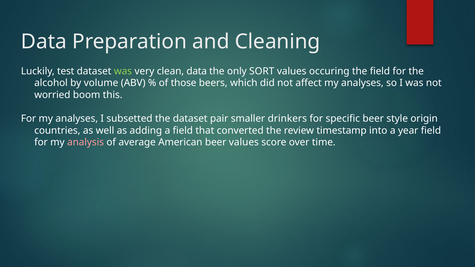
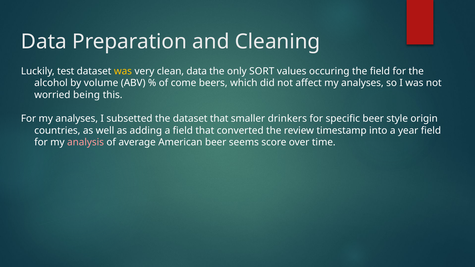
was at (123, 71) colour: light green -> yellow
those: those -> come
boom: boom -> being
dataset pair: pair -> that
beer values: values -> seems
